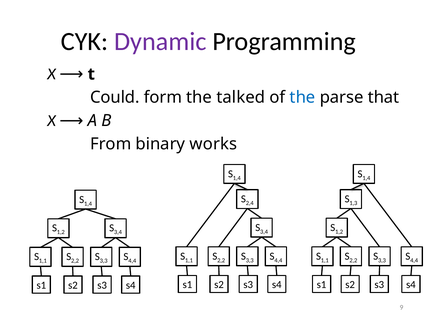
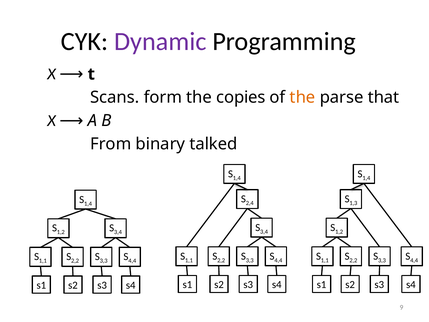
Could: Could -> Scans
talked: talked -> copies
the at (303, 97) colour: blue -> orange
works: works -> talked
